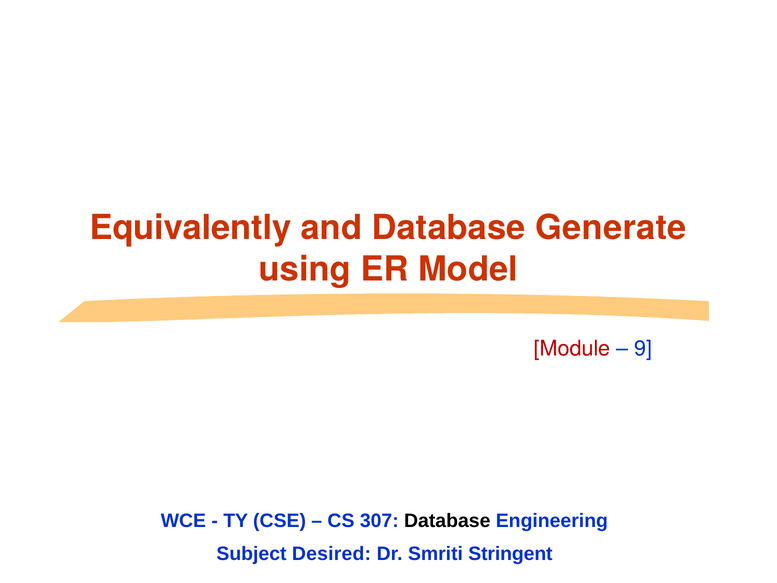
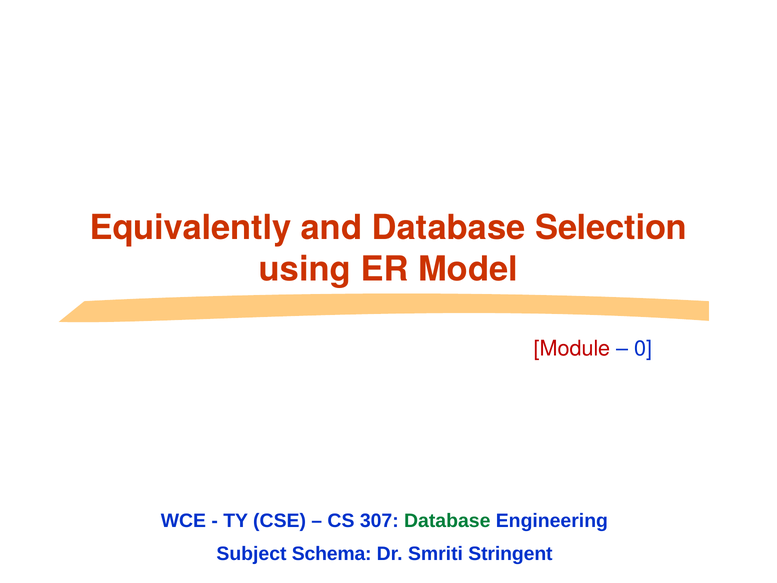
Generate: Generate -> Selection
9: 9 -> 0
Database at (447, 521) colour: black -> green
Desired: Desired -> Schema
